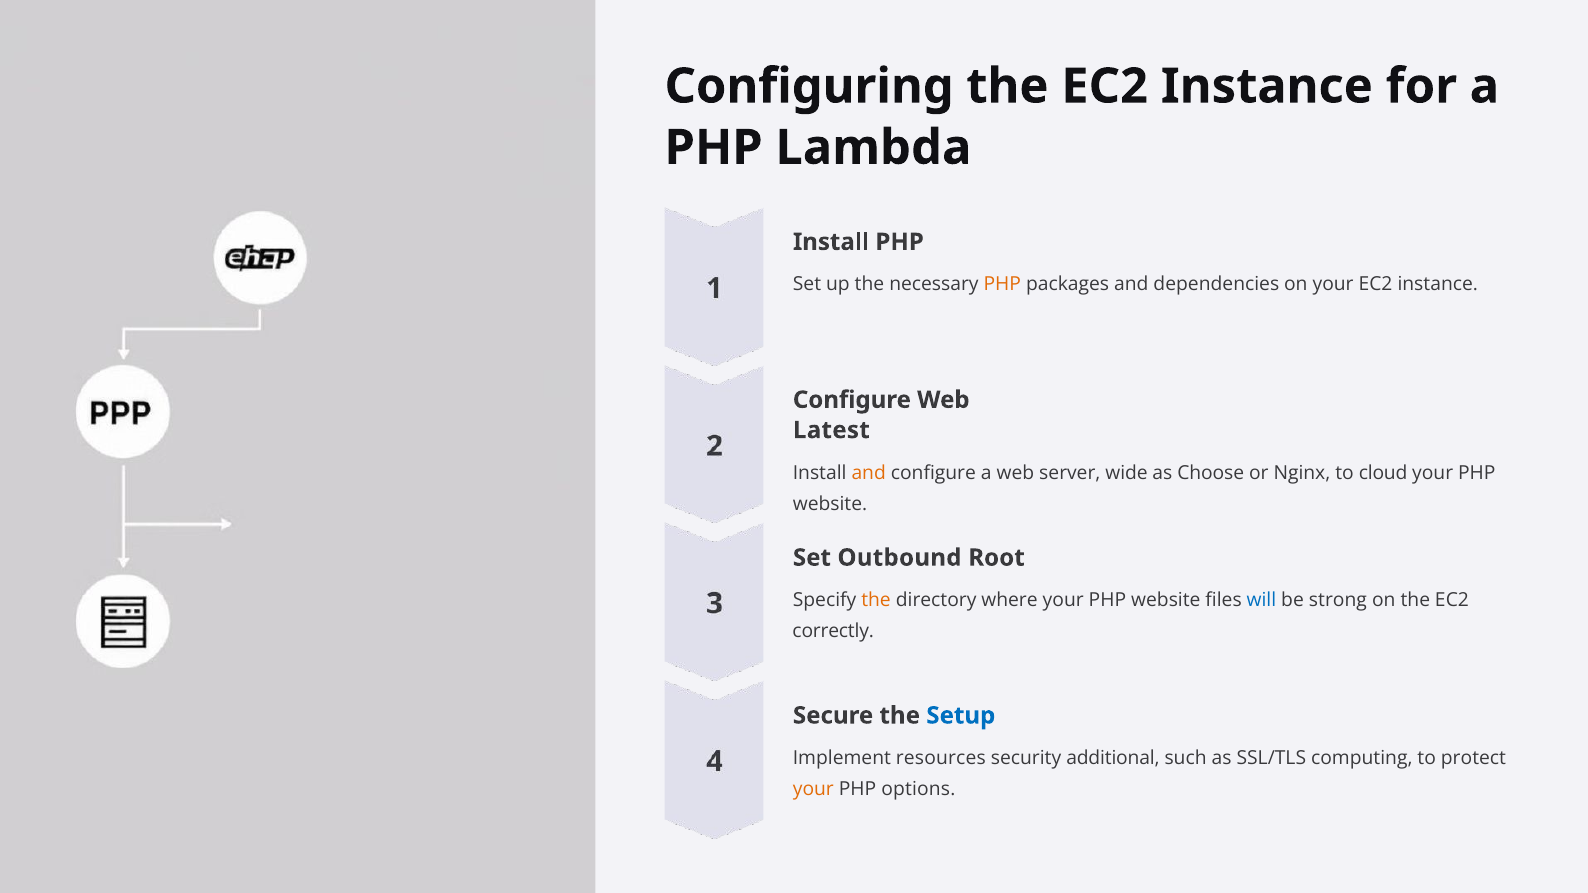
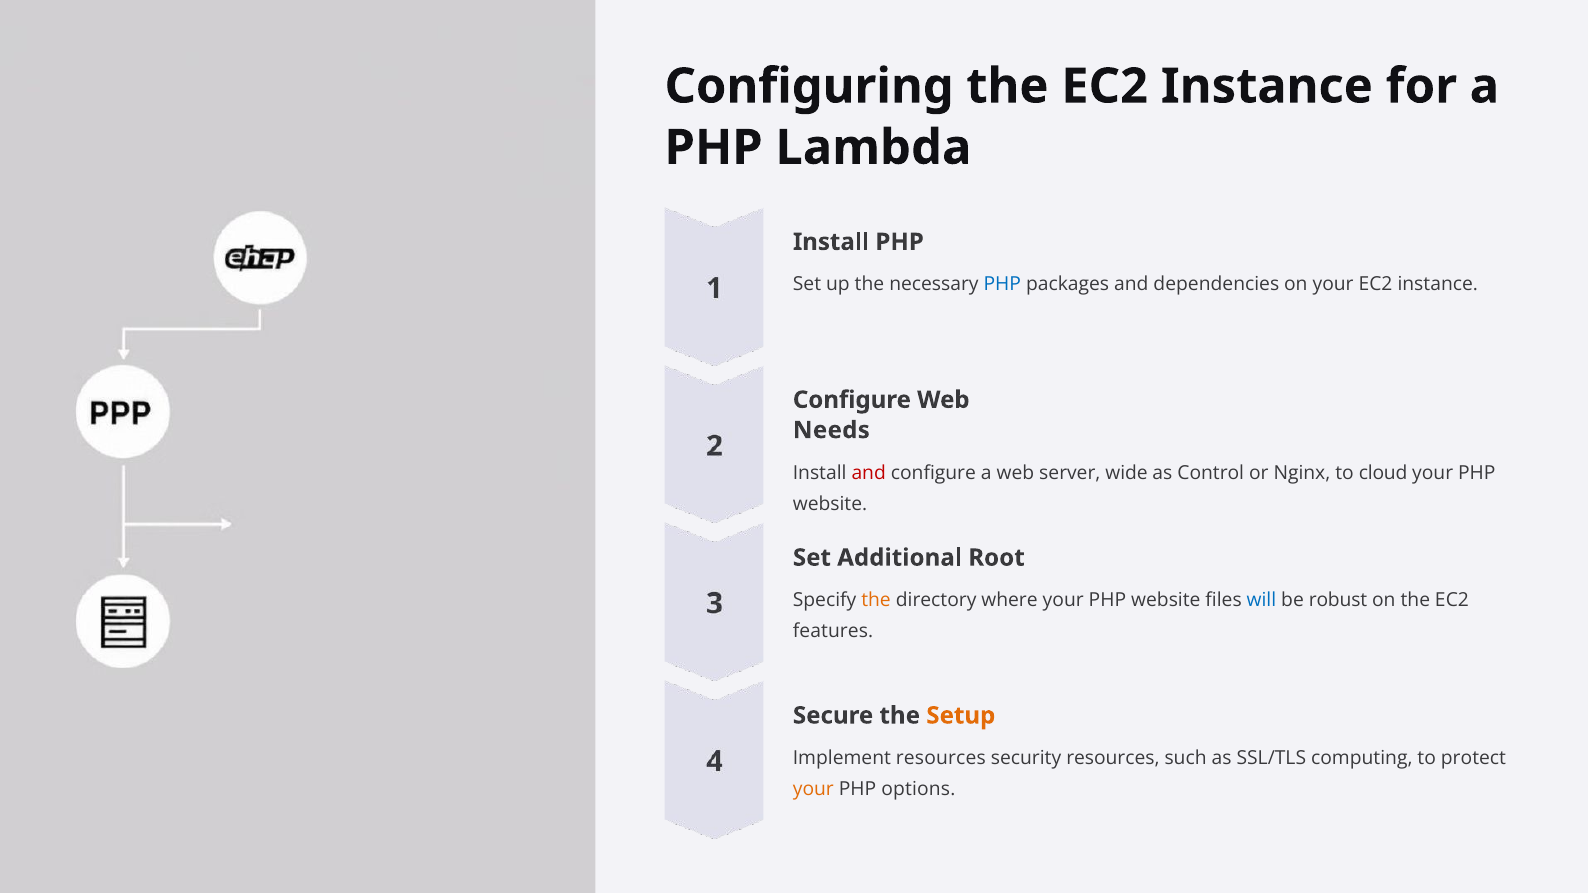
PHP at (1002, 285) colour: orange -> blue
Latest: Latest -> Needs
and at (869, 474) colour: orange -> red
Choose: Choose -> Control
Outbound: Outbound -> Additional
strong: strong -> robust
correctly: correctly -> features
Setup colour: blue -> orange
security additional: additional -> resources
